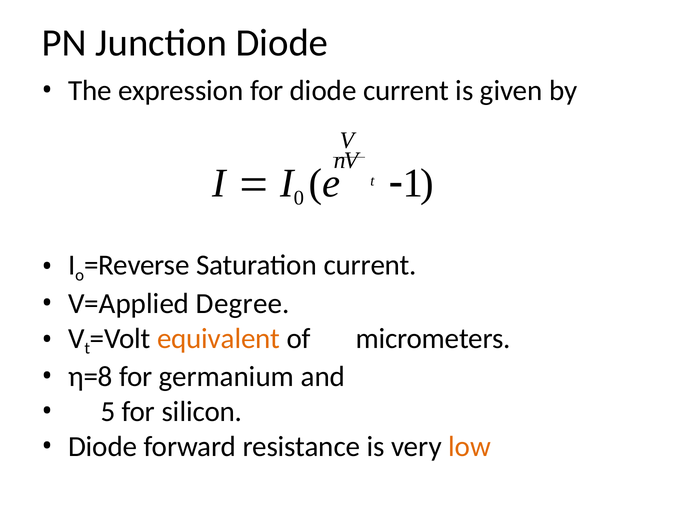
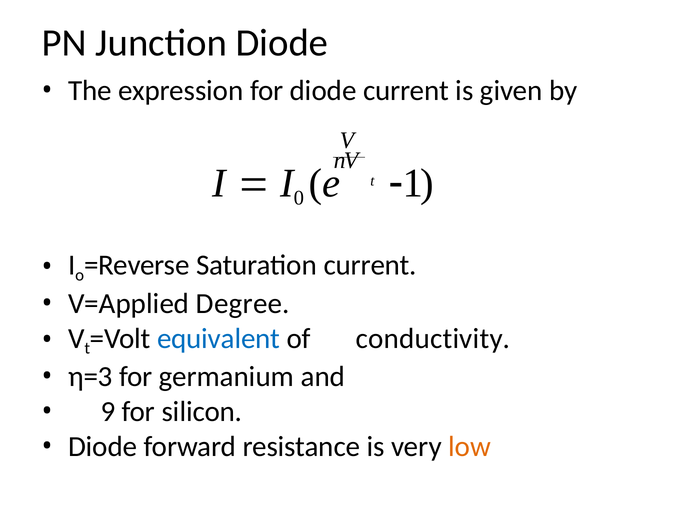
equivalent colour: orange -> blue
micrometers: micrometers -> conductivity
η=8: η=8 -> η=3
5: 5 -> 9
